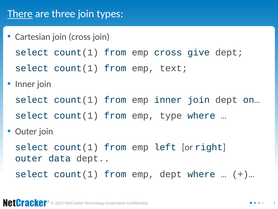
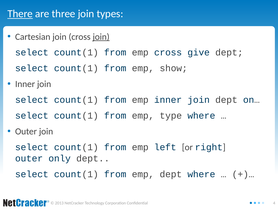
join at (101, 37) underline: none -> present
text: text -> show
data: data -> only
